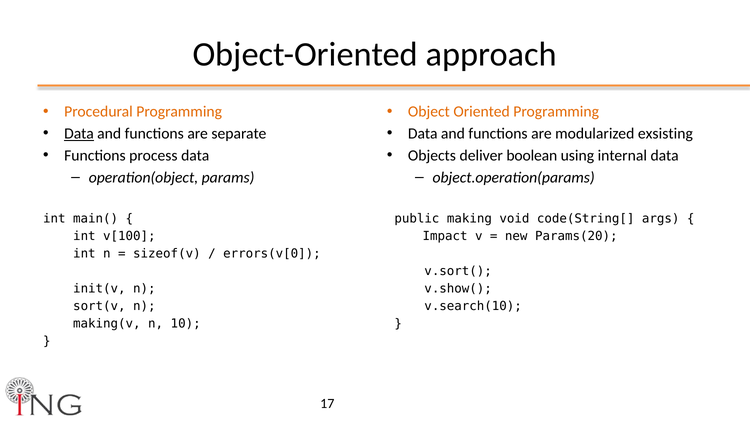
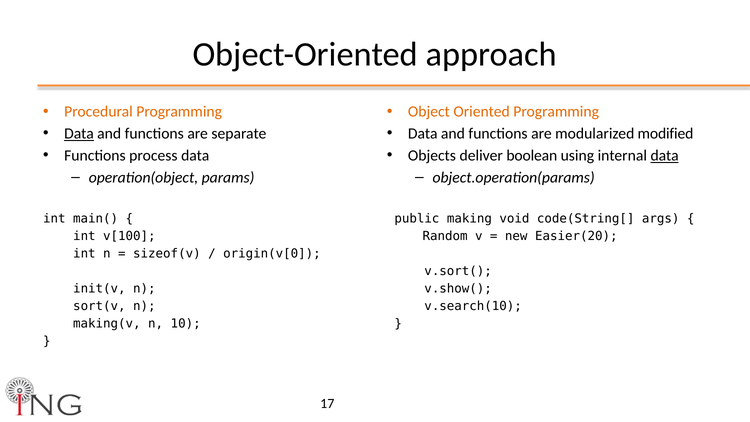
exsisting: exsisting -> modified
data at (665, 156) underline: none -> present
Impact: Impact -> Random
Params(20: Params(20 -> Easier(20
errors(v[0: errors(v[0 -> origin(v[0
